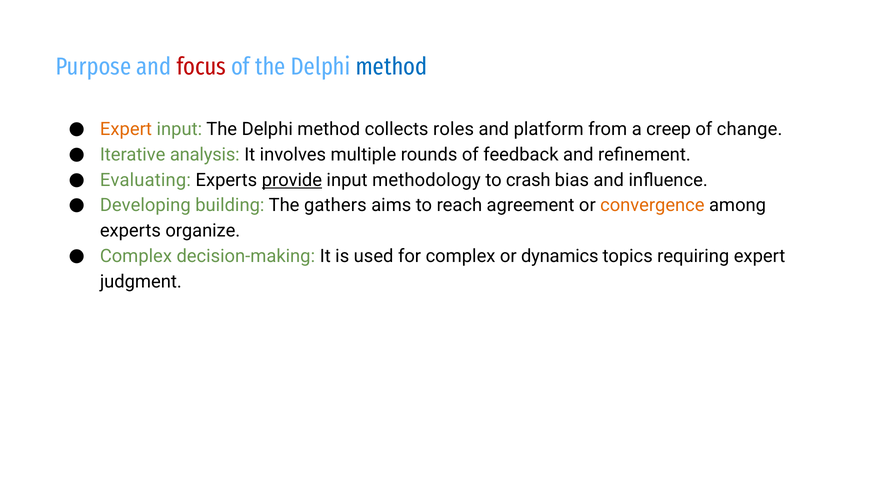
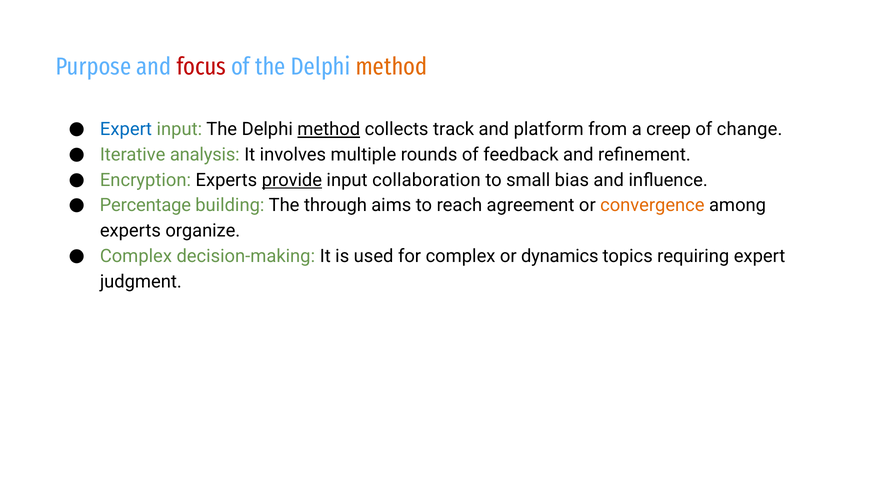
method at (392, 67) colour: blue -> orange
Expert at (126, 129) colour: orange -> blue
method at (329, 129) underline: none -> present
roles: roles -> track
Evaluating: Evaluating -> Encryption
methodology: methodology -> collaboration
crash: crash -> small
Developing: Developing -> Percentage
gathers: gathers -> through
